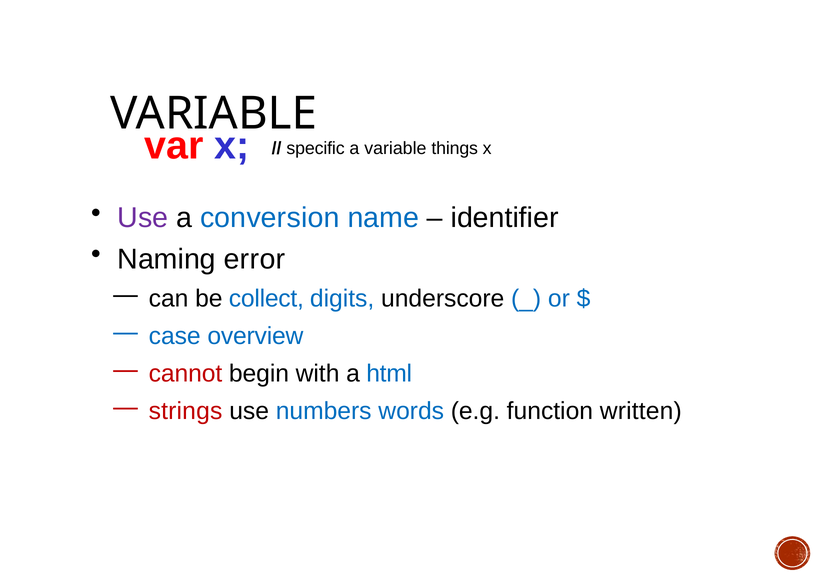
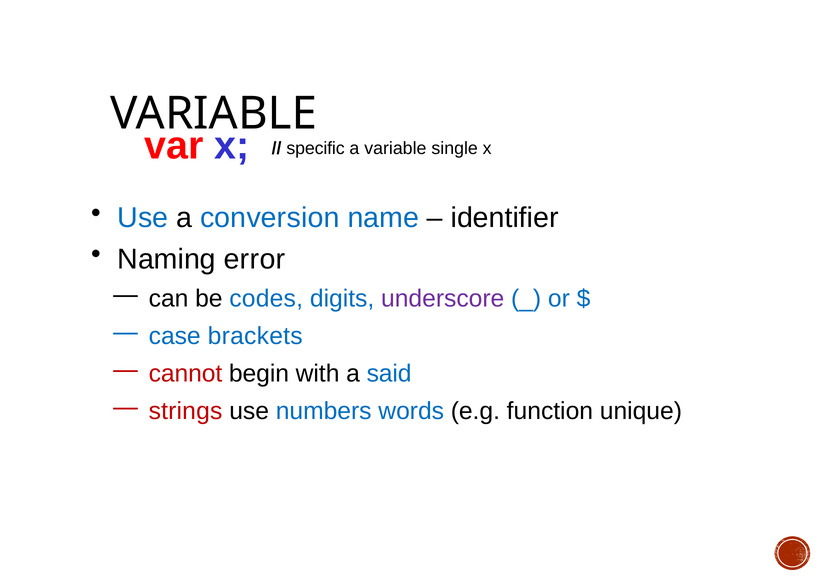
things: things -> single
Use at (143, 218) colour: purple -> blue
collect: collect -> codes
underscore colour: black -> purple
overview: overview -> brackets
html: html -> said
written: written -> unique
